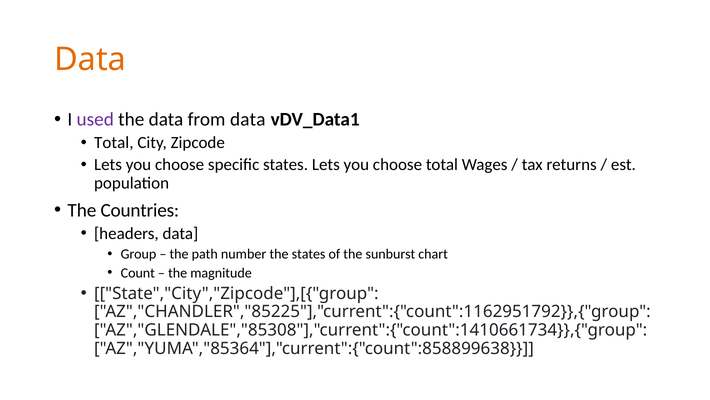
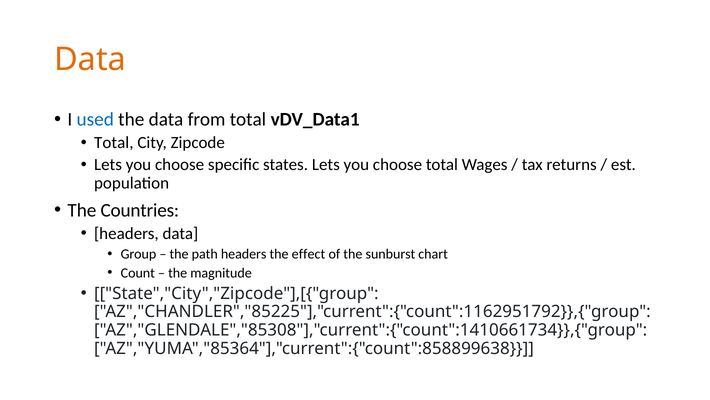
used colour: purple -> blue
from data: data -> total
path number: number -> headers
the states: states -> effect
